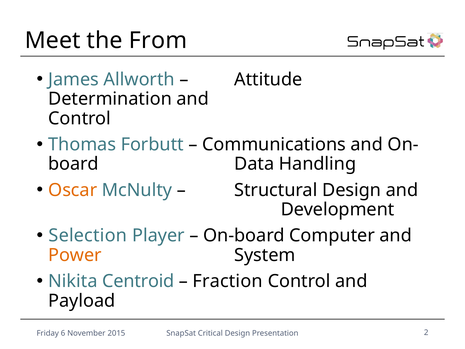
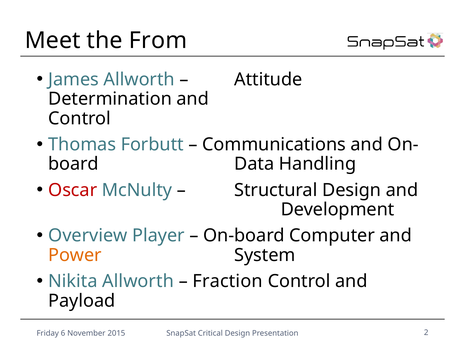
Oscar colour: orange -> red
Selection: Selection -> Overview
Nikita Centroid: Centroid -> Allworth
